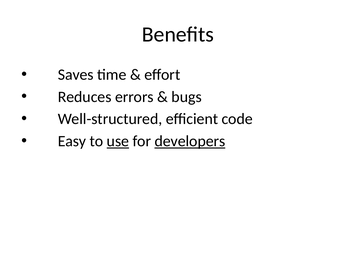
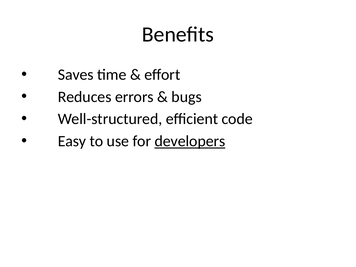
use underline: present -> none
